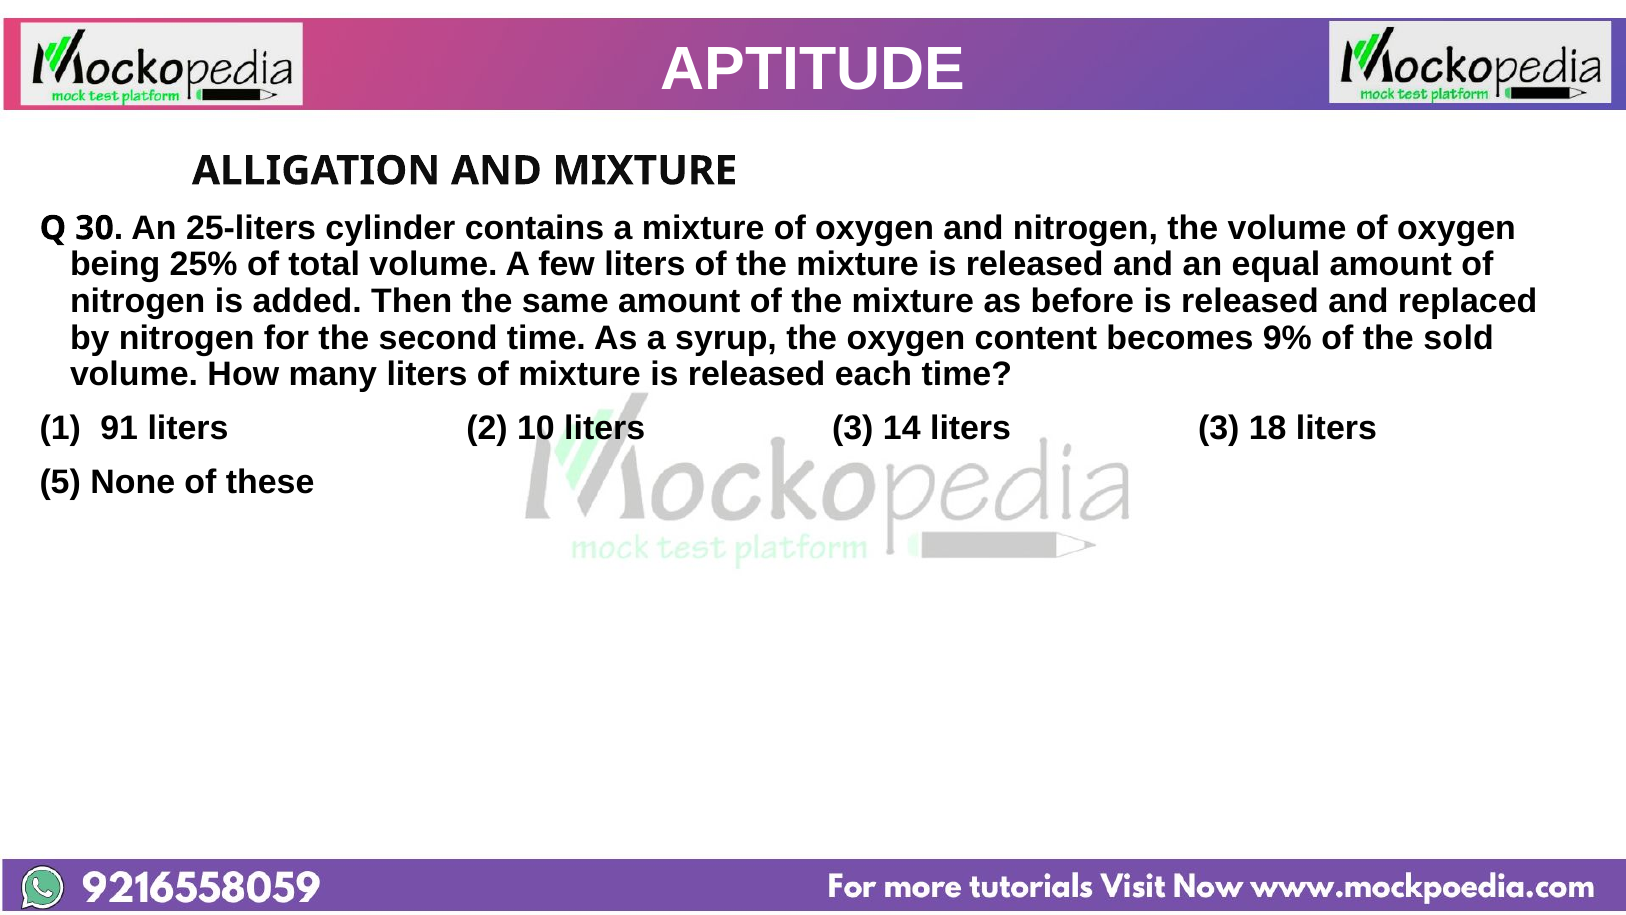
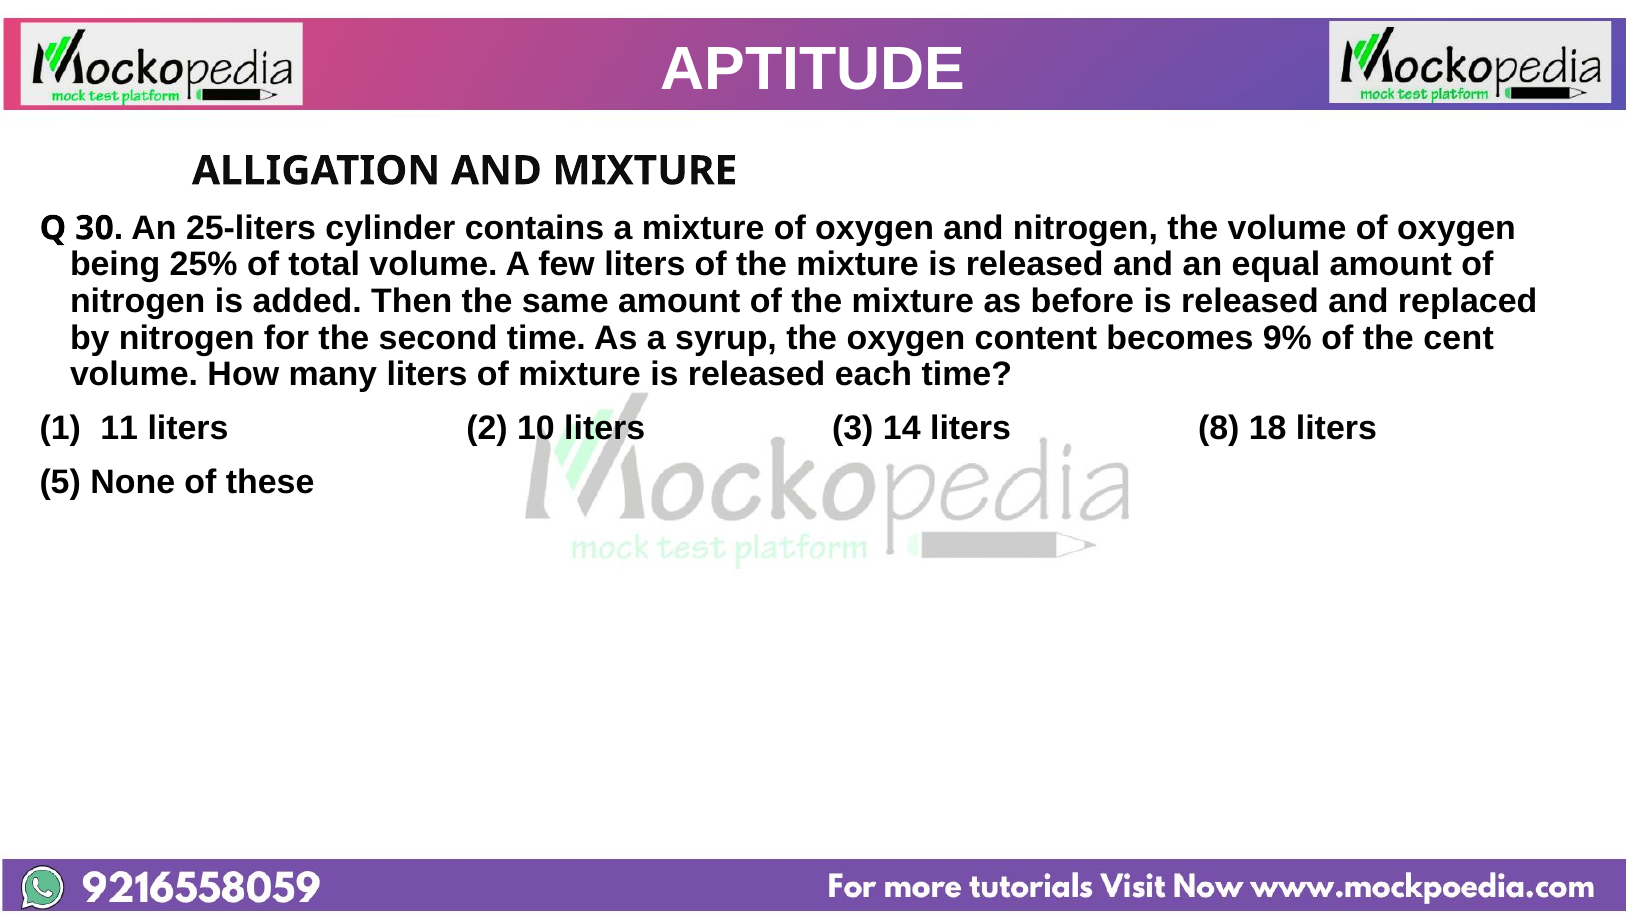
sold: sold -> cent
91: 91 -> 11
14 liters 3: 3 -> 8
